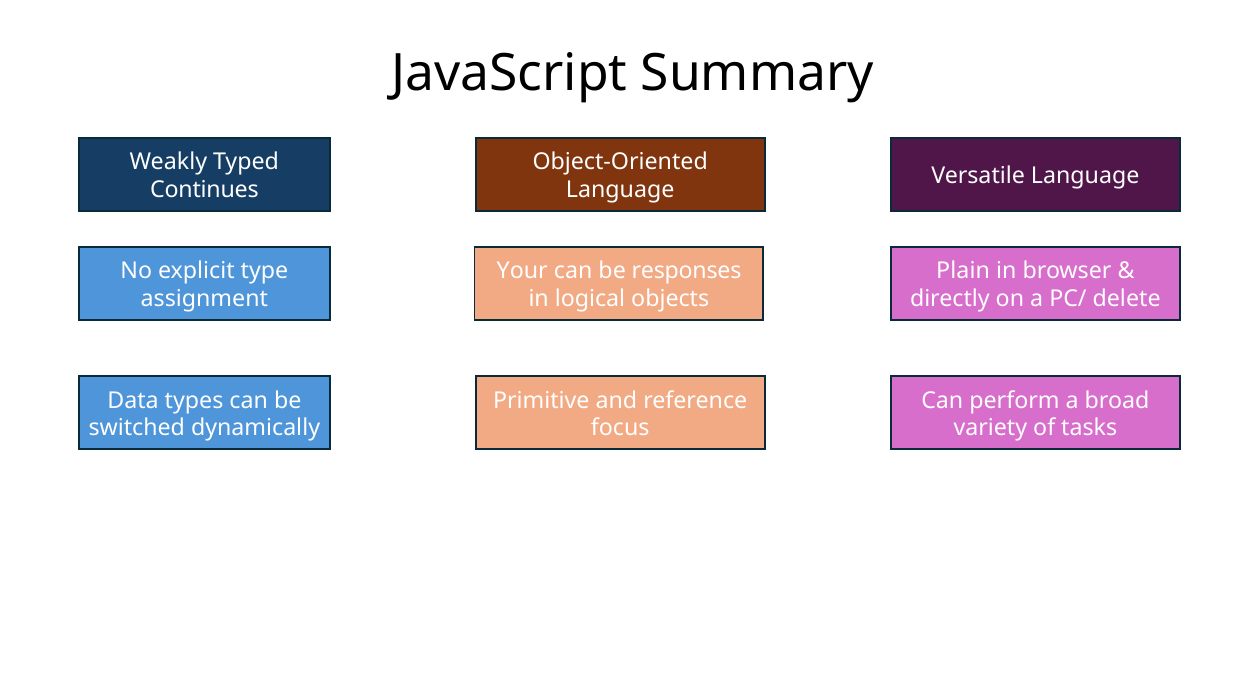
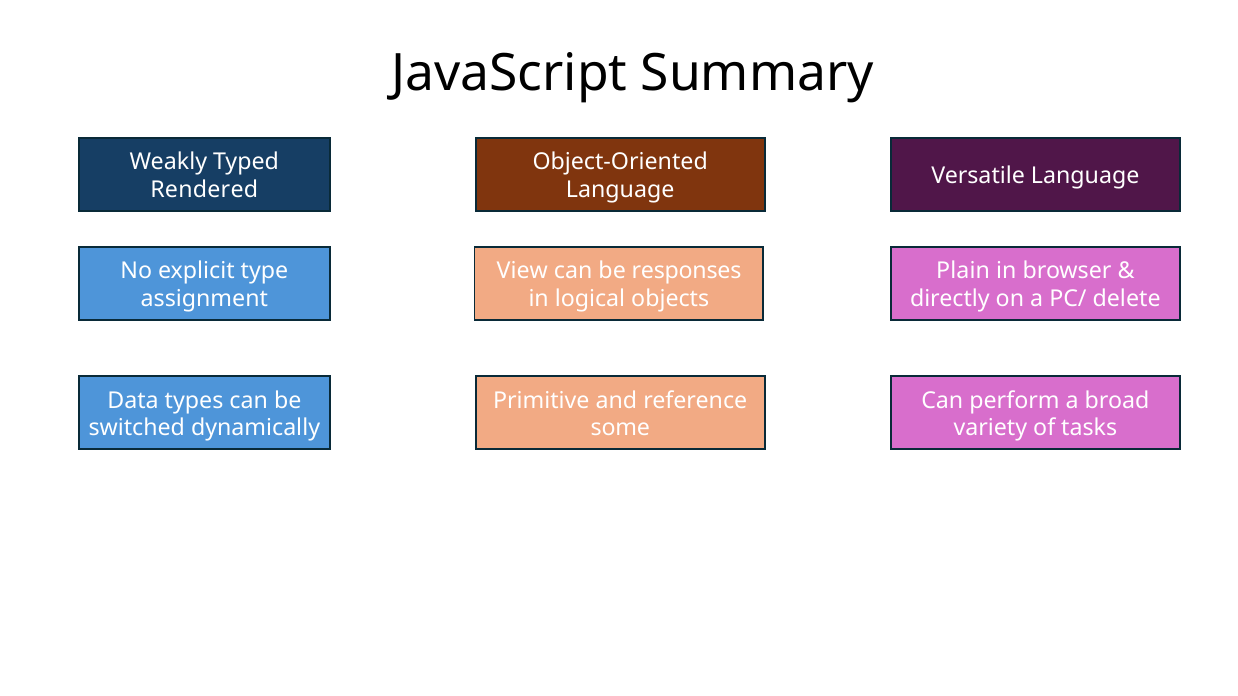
Continues: Continues -> Rendered
Your: Your -> View
focus: focus -> some
